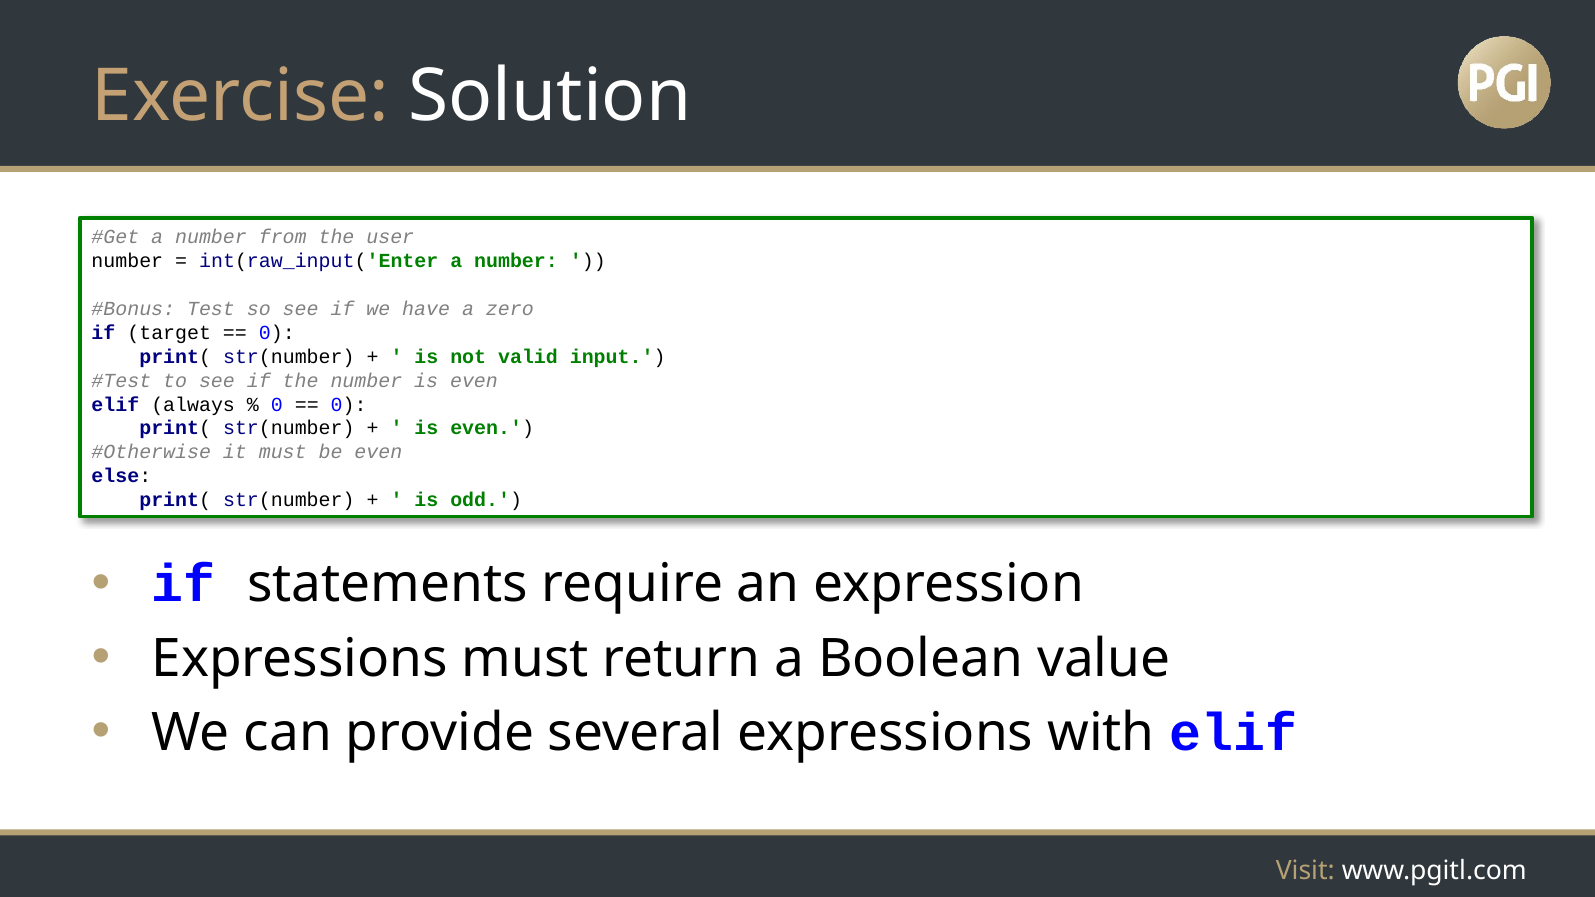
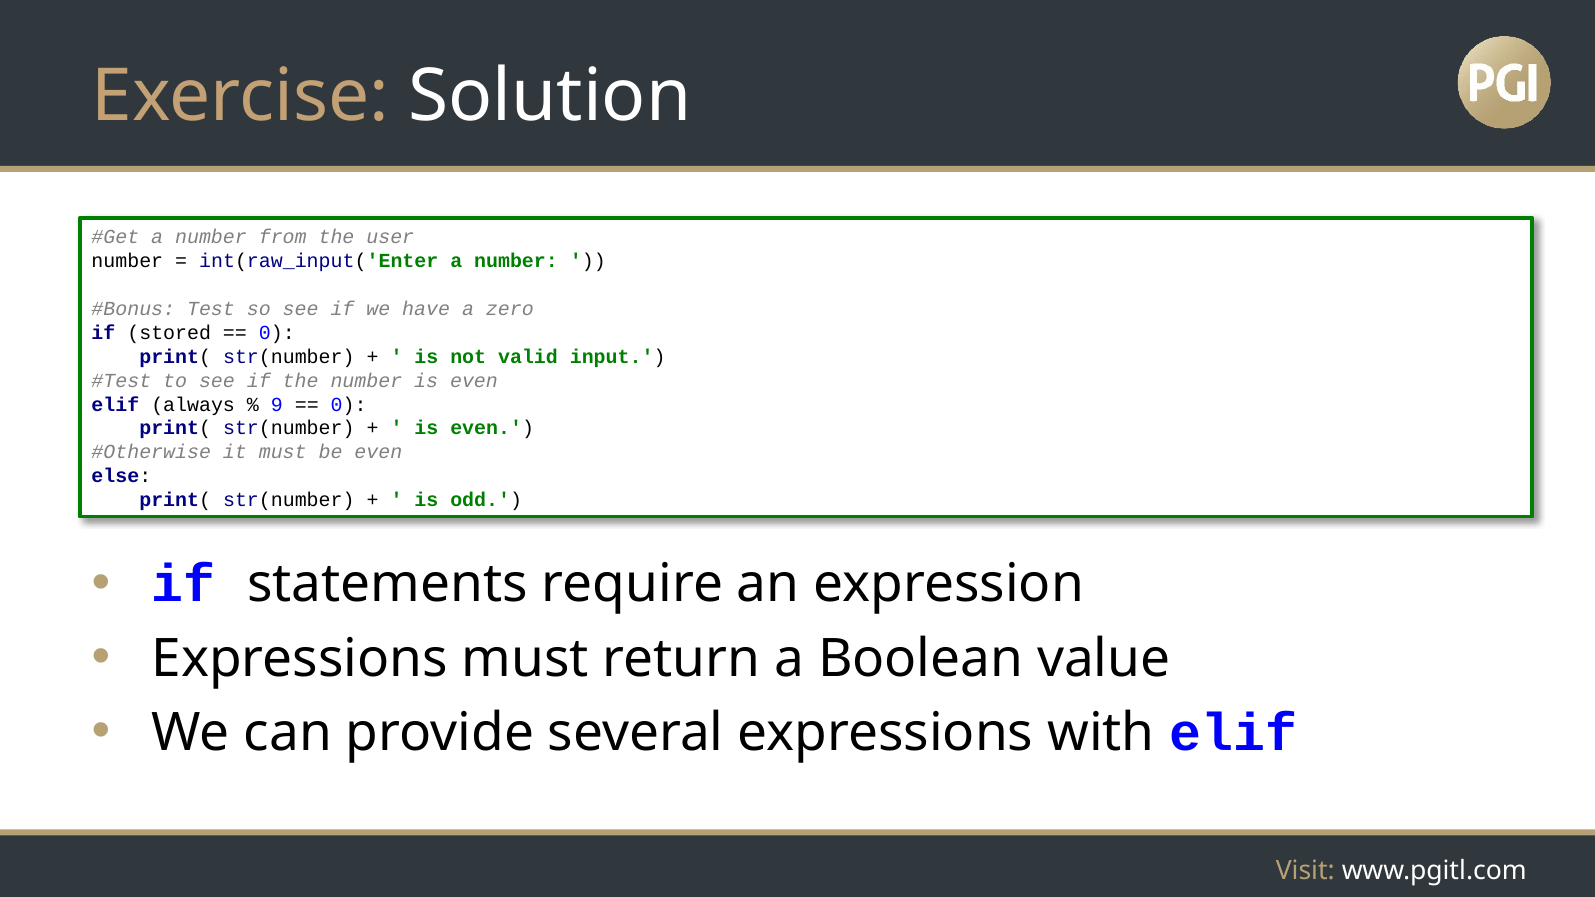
target: target -> stored
0 at (277, 405): 0 -> 9
